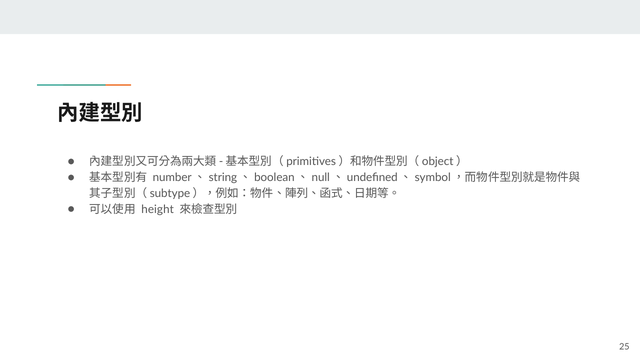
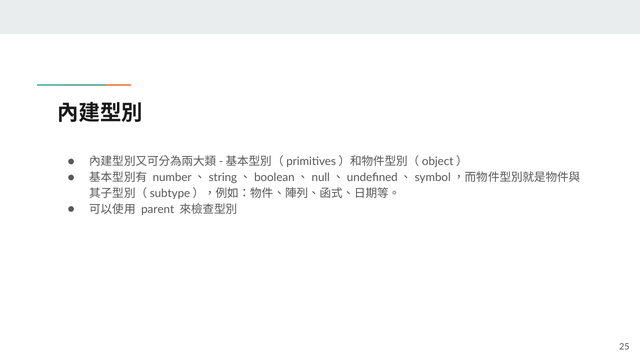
height: height -> parent
